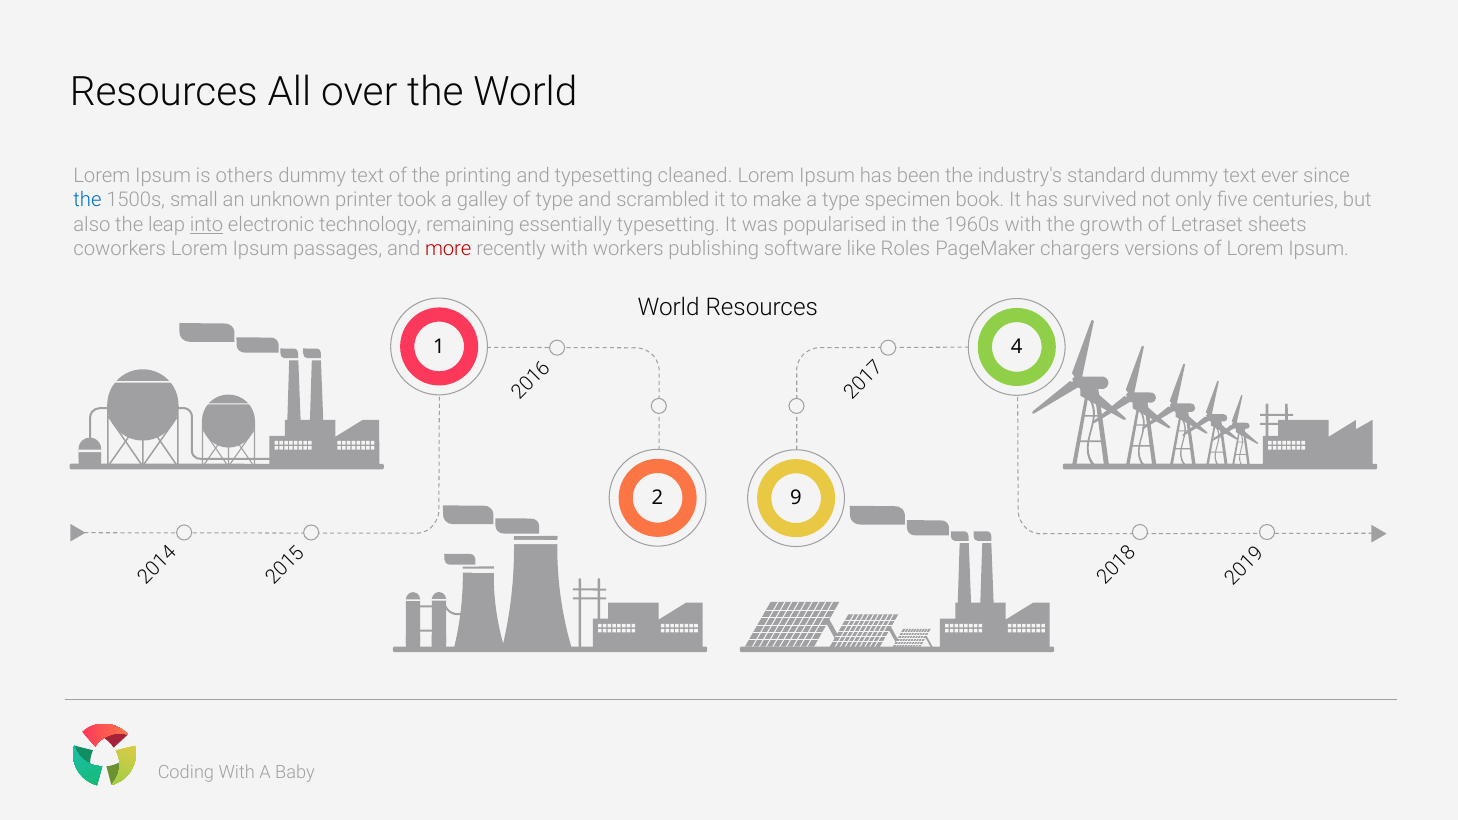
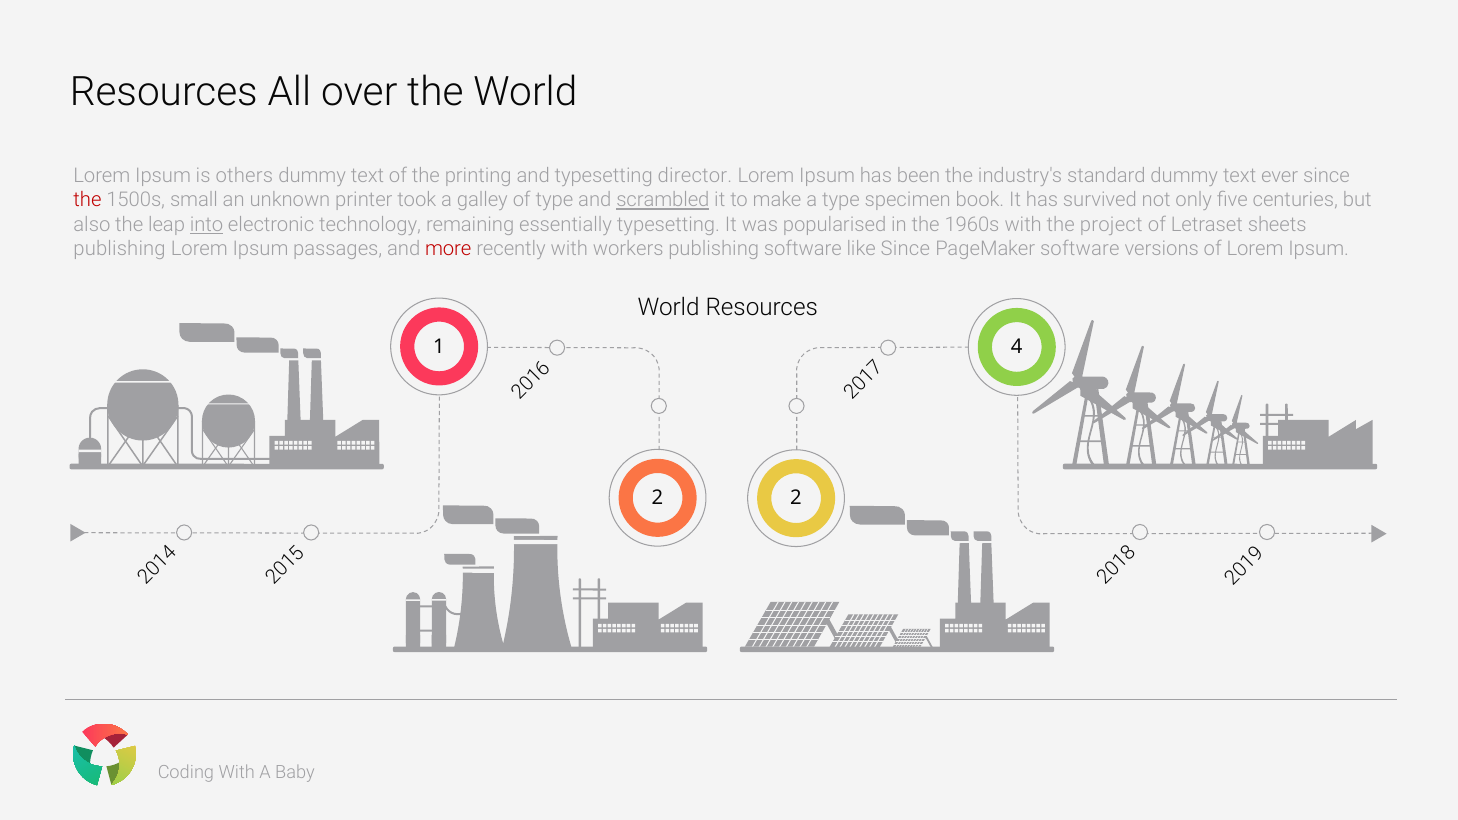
cleaned: cleaned -> director
the at (87, 200) colour: blue -> red
scrambled underline: none -> present
growth: growth -> project
coworkers at (120, 249): coworkers -> publishing
like Roles: Roles -> Since
PageMaker chargers: chargers -> software
2 9: 9 -> 2
